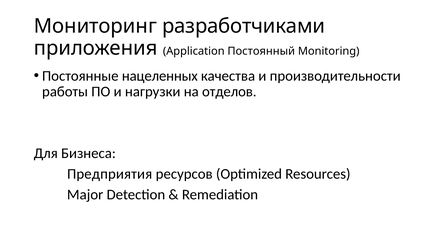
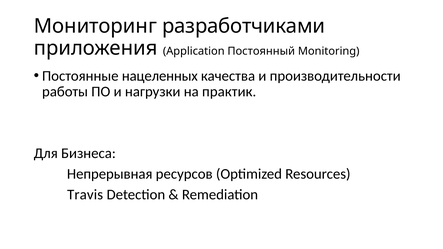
отделов: отделов -> практик
Предприятия: Предприятия -> Непрерывная
Major: Major -> Travis
